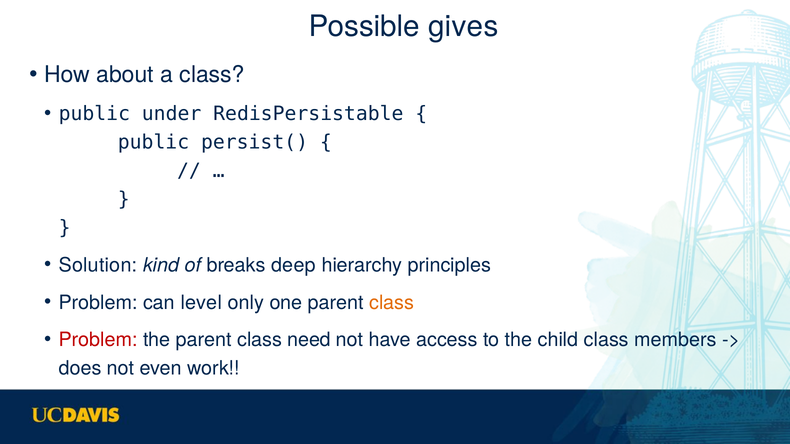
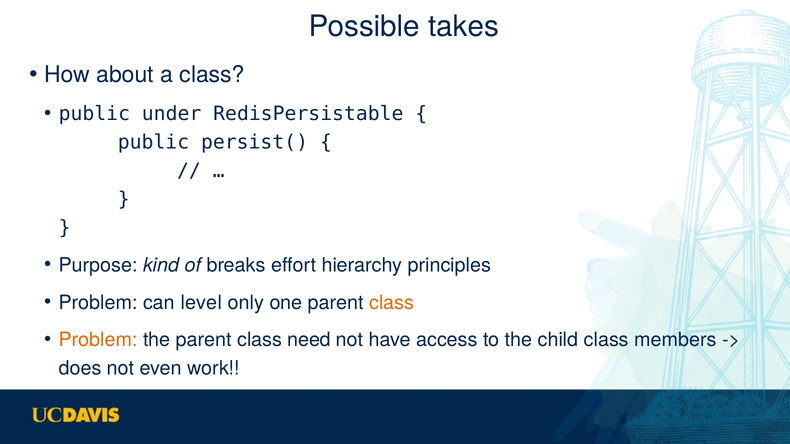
gives: gives -> takes
Solution: Solution -> Purpose
deep: deep -> effort
Problem at (98, 340) colour: red -> orange
